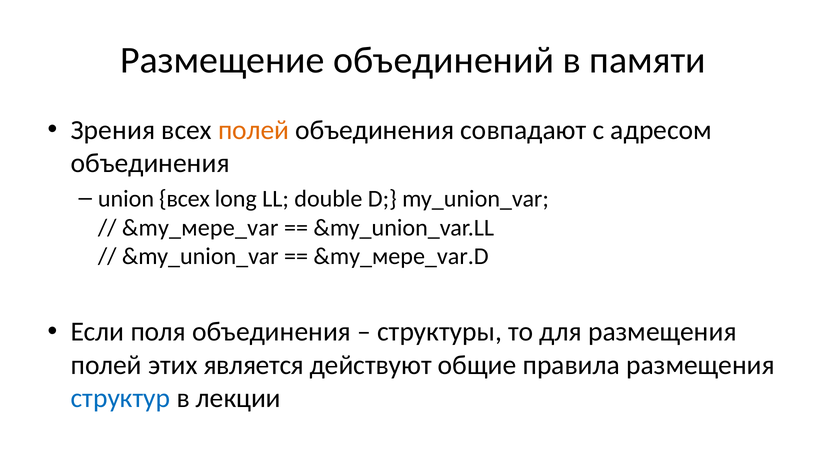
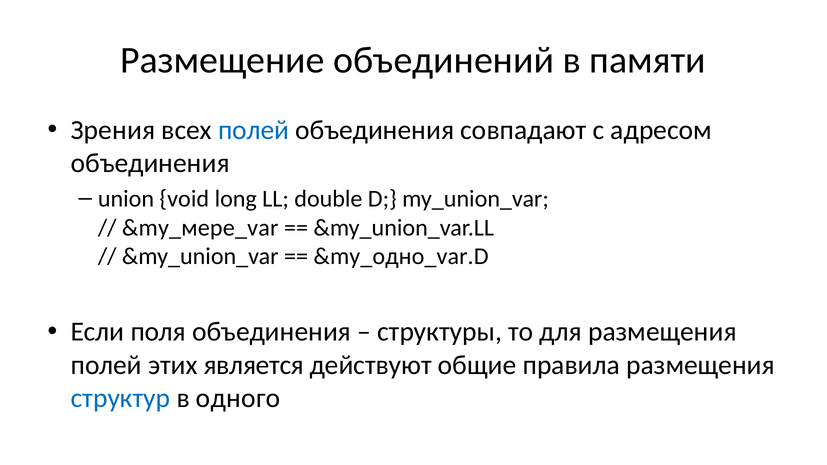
полей at (254, 130) colour: orange -> blue
union всех: всех -> void
&my_мере_var.D: &my_мере_var.D -> &my_одно_var.D
лекции: лекции -> одного
